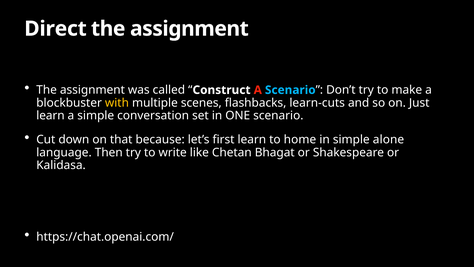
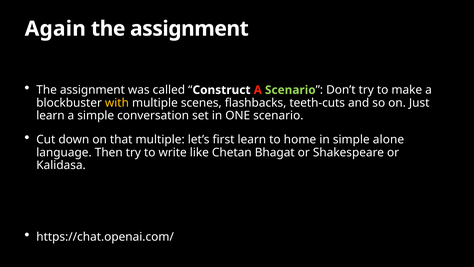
Direct: Direct -> Again
Scenario at (290, 90) colour: light blue -> light green
learn-cuts: learn-cuts -> teeth-cuts
that because: because -> multiple
